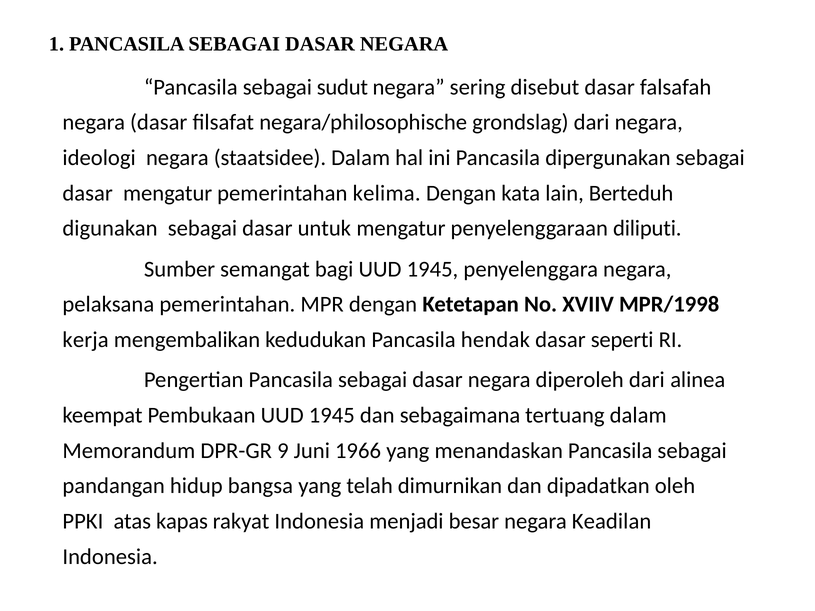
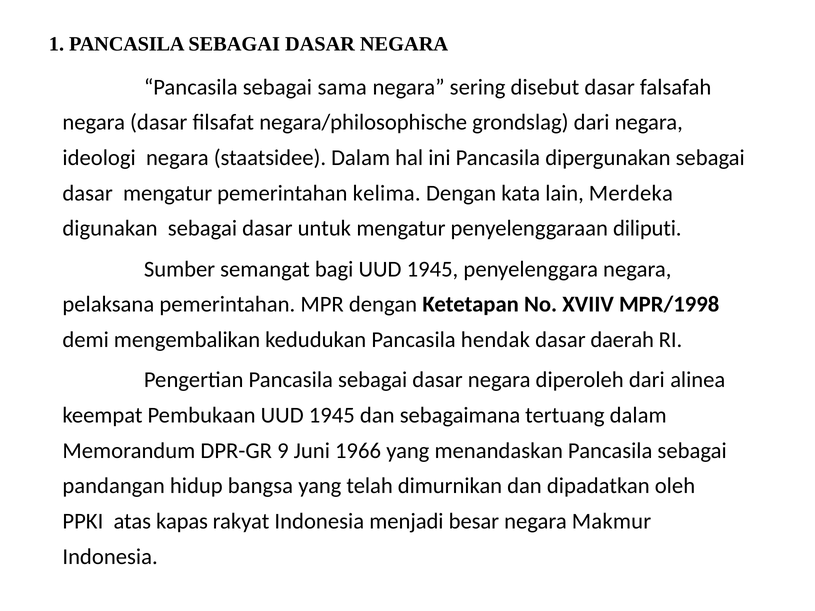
sudut: sudut -> sama
Berteduh: Berteduh -> Merdeka
kerja: kerja -> demi
seperti: seperti -> daerah
Keadilan: Keadilan -> Makmur
